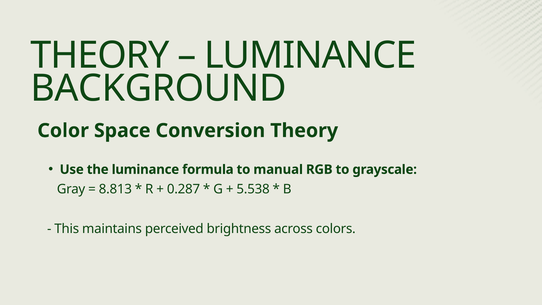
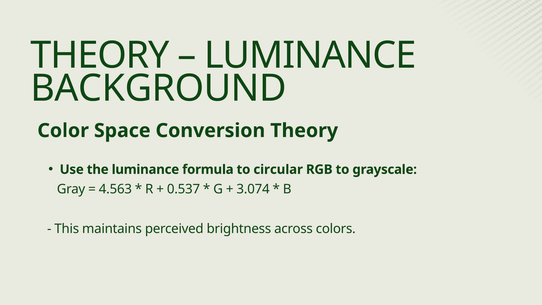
manual: manual -> circular
8.813: 8.813 -> 4.563
0.287: 0.287 -> 0.537
5.538: 5.538 -> 3.074
